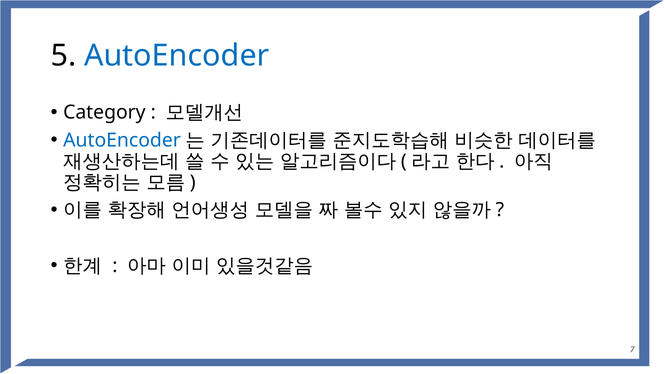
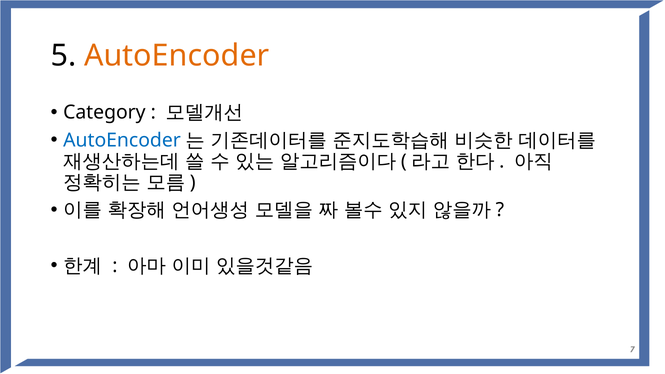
AutoEncoder at (177, 56) colour: blue -> orange
